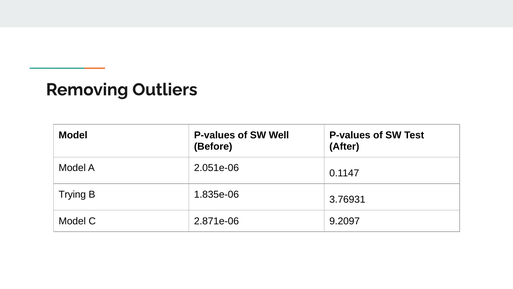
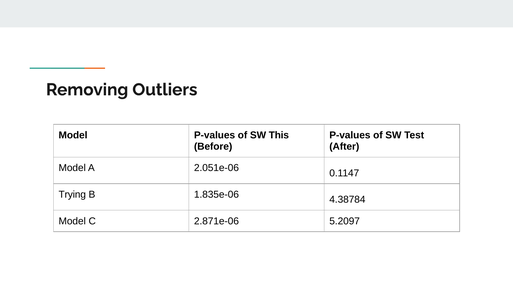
Well: Well -> This
3.76931: 3.76931 -> 4.38784
9.2097: 9.2097 -> 5.2097
